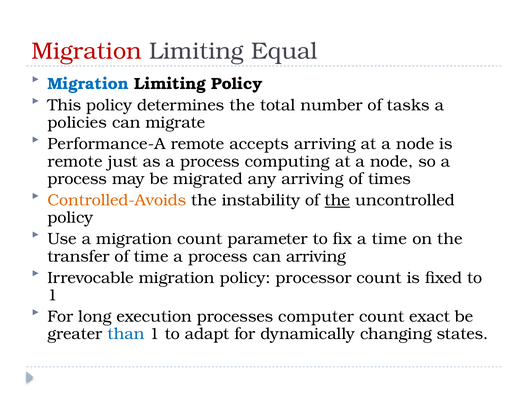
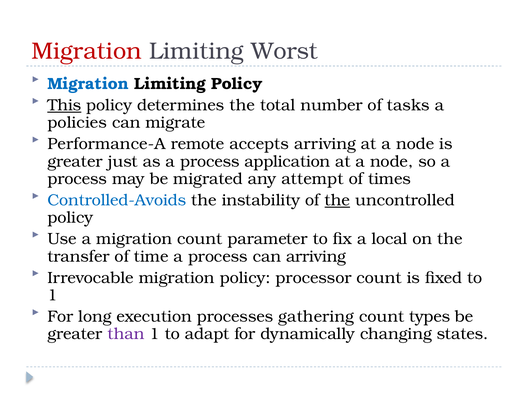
Equal: Equal -> Worst
This underline: none -> present
remote at (75, 161): remote -> greater
computing: computing -> application
any arriving: arriving -> attempt
Controlled-Avoids colour: orange -> blue
a time: time -> local
computer: computer -> gathering
exact: exact -> types
than colour: blue -> purple
